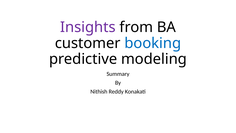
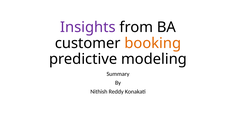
booking colour: blue -> orange
